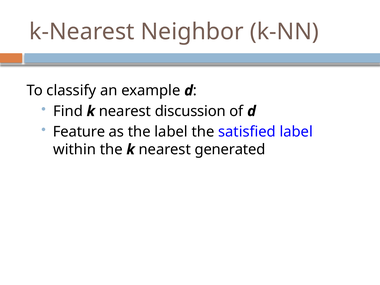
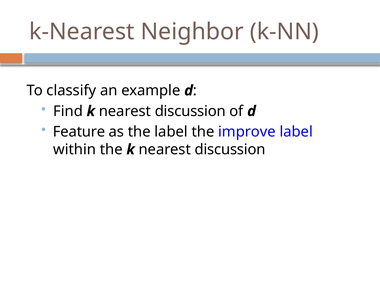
satisfied: satisfied -> improve
the k nearest generated: generated -> discussion
